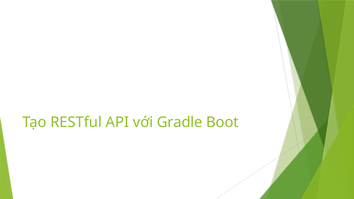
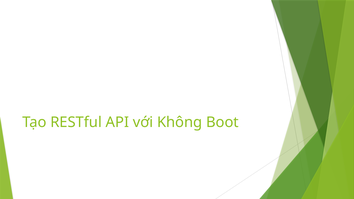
Gradle: Gradle -> Không
